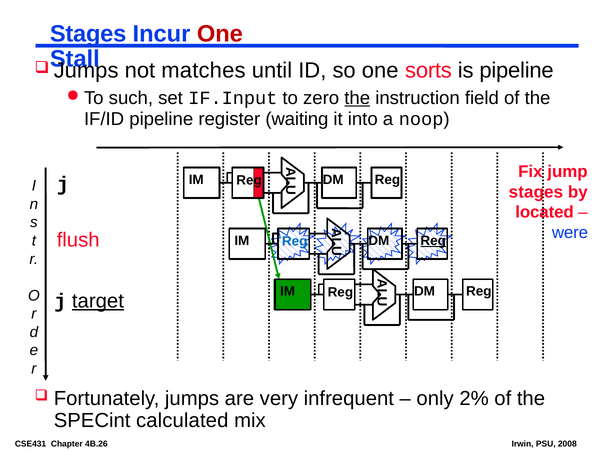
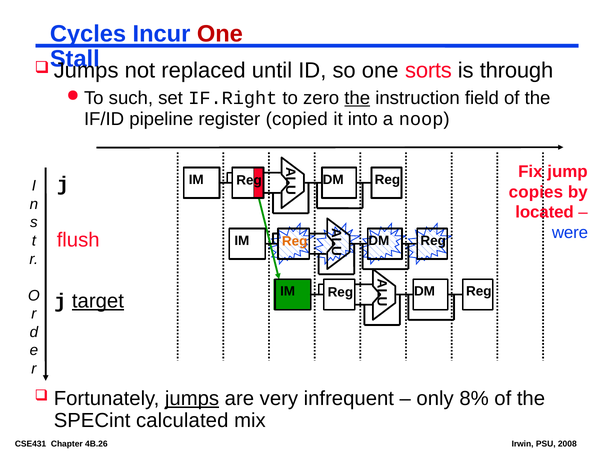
Stages at (88, 34): Stages -> Cycles
matches: matches -> replaced
is pipeline: pipeline -> through
IF.Input: IF.Input -> IF.Right
waiting: waiting -> copied
stages at (536, 192): stages -> copies
Reg at (295, 241) colour: blue -> orange
Reg at (433, 241) underline: present -> none
jumps at (192, 398) underline: none -> present
2%: 2% -> 8%
